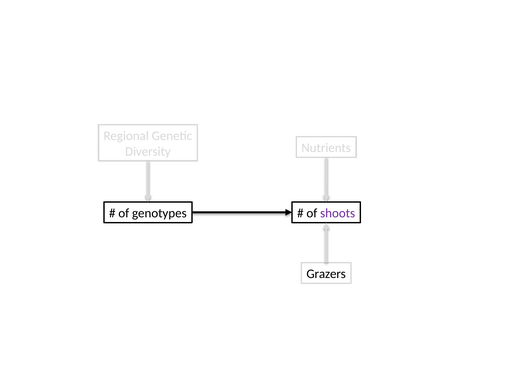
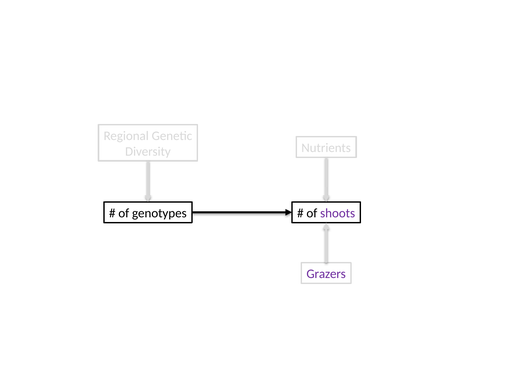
Grazers colour: black -> purple
